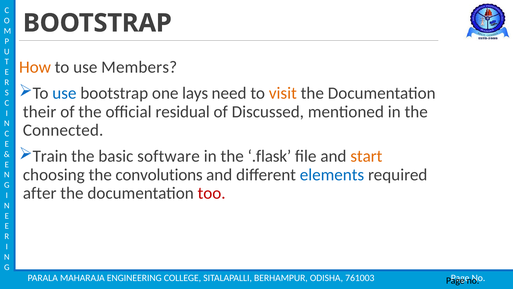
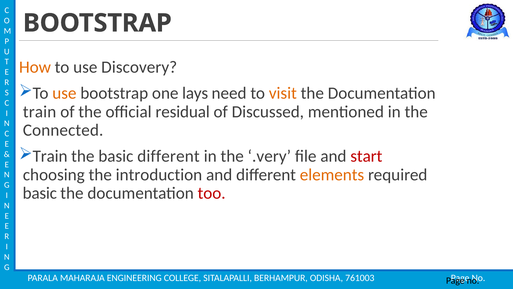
Members: Members -> Discovery
use at (64, 93) colour: blue -> orange
their at (40, 112): their -> train
basic software: software -> different
.flask: .flask -> .very
start colour: orange -> red
convolutions: convolutions -> introduction
elements colour: blue -> orange
after at (40, 193): after -> basic
